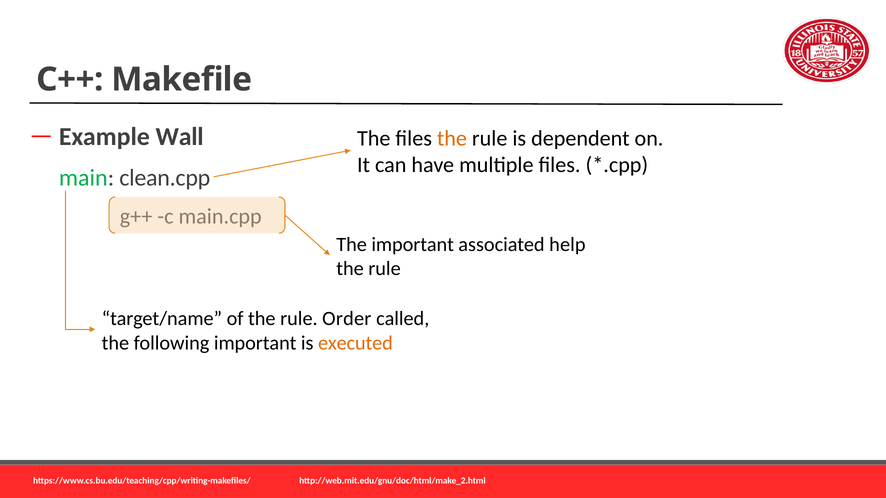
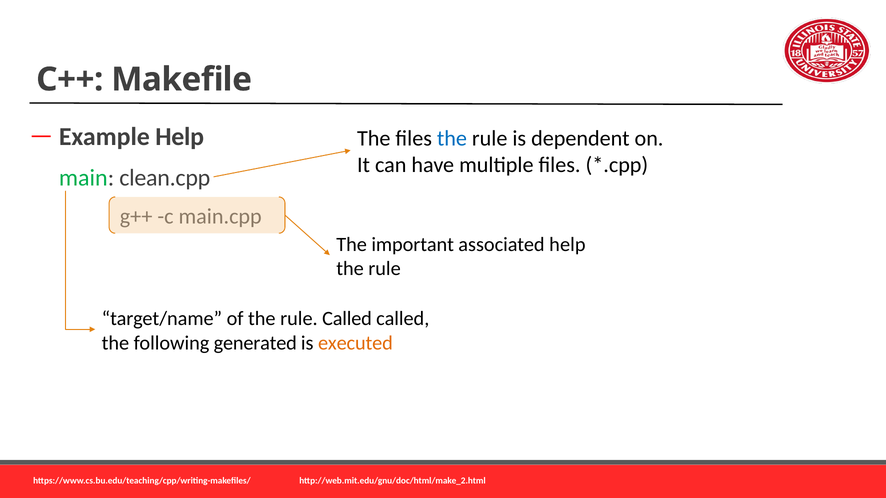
Wall at (180, 137): Wall -> Help
the at (452, 139) colour: orange -> blue
rule Order: Order -> Called
following important: important -> generated
